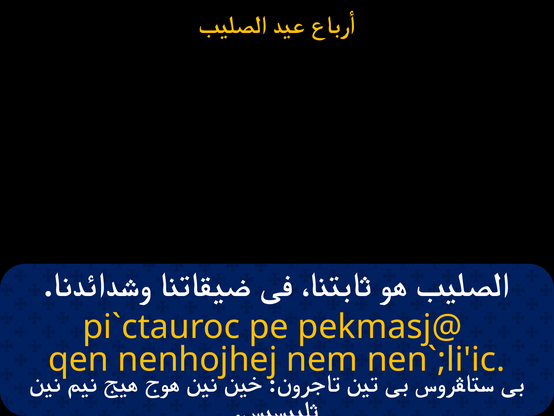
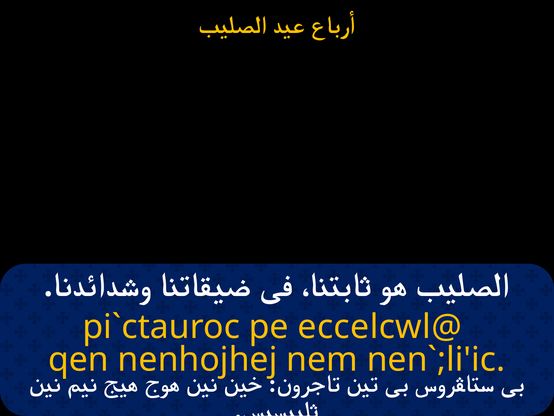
pekmasj@: pekmasj@ -> eccelcwl@
